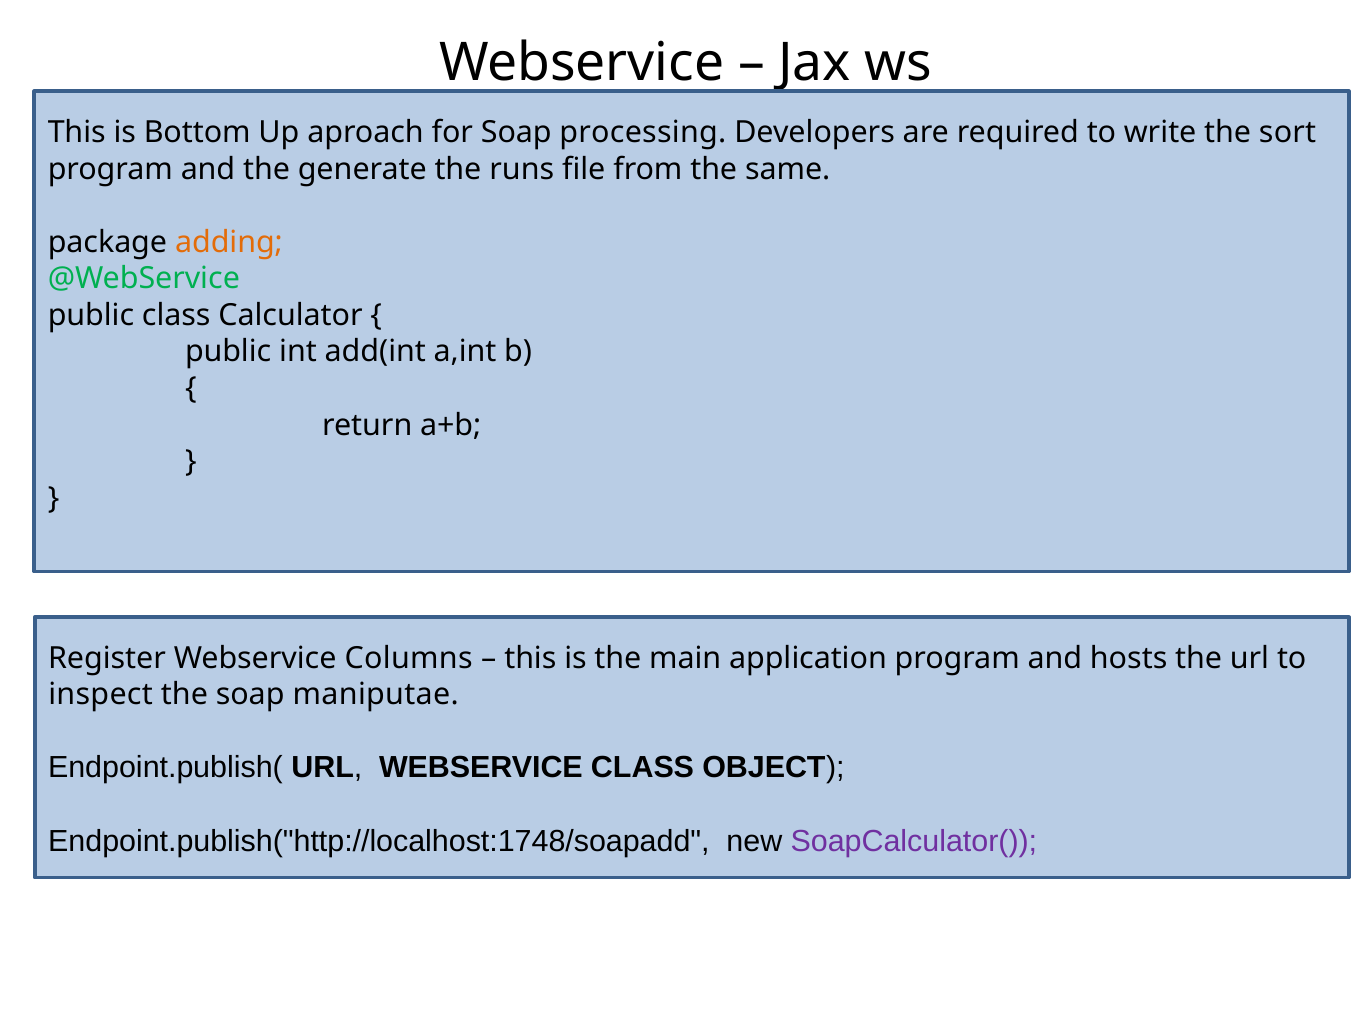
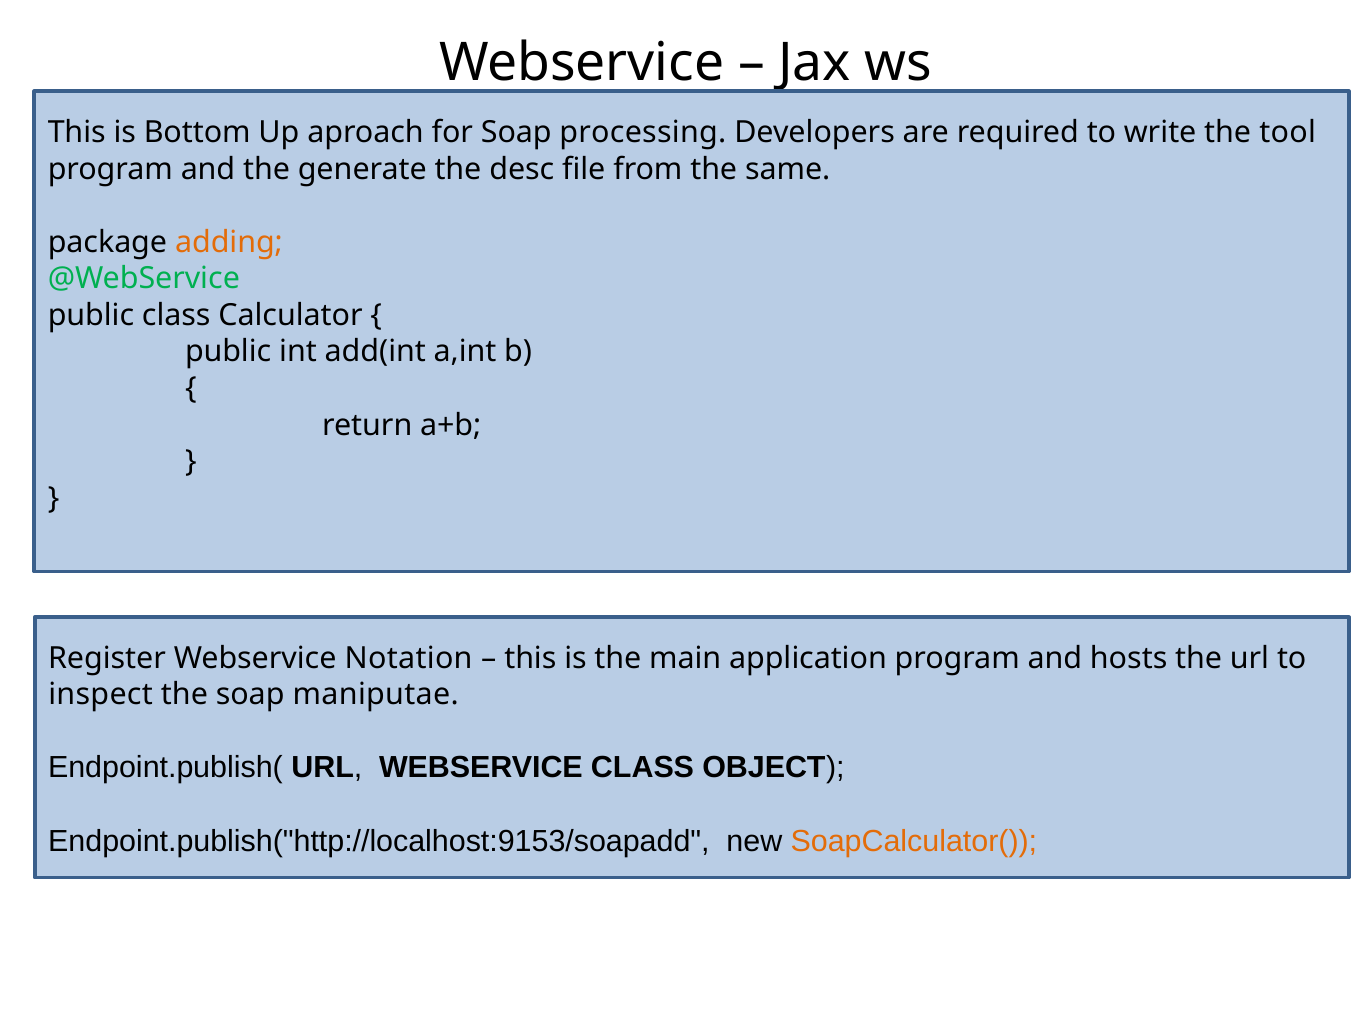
sort: sort -> tool
runs: runs -> desc
Columns: Columns -> Notation
Endpoint.publish("http://localhost:1748/soapadd: Endpoint.publish("http://localhost:1748/soapadd -> Endpoint.publish("http://localhost:9153/soapadd
SoapCalculator( colour: purple -> orange
